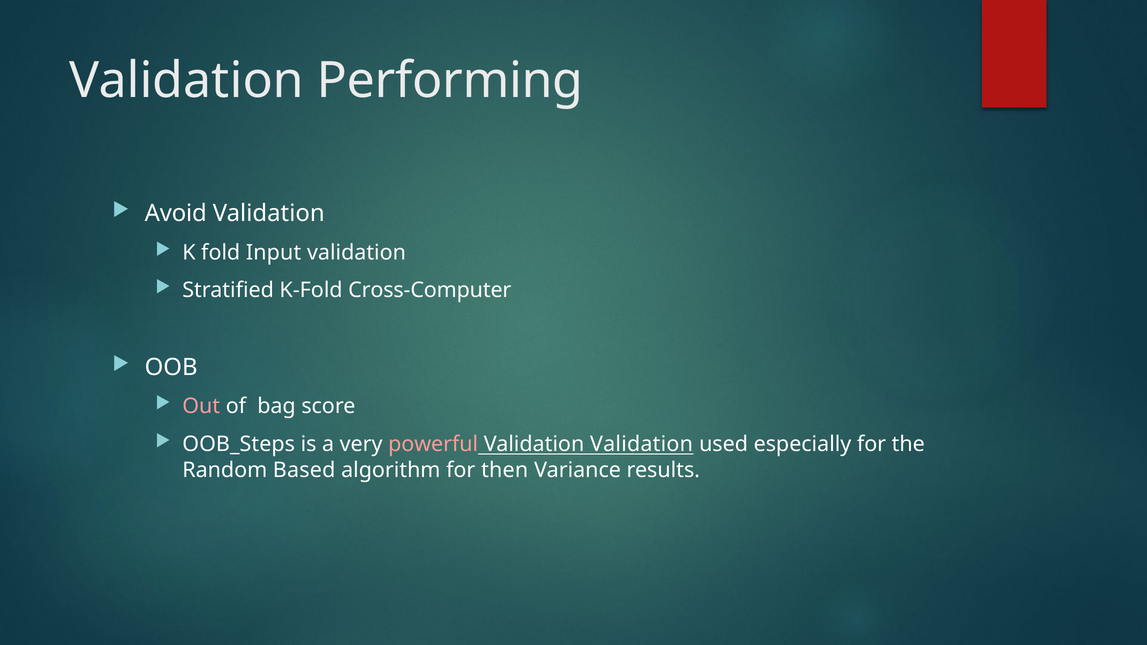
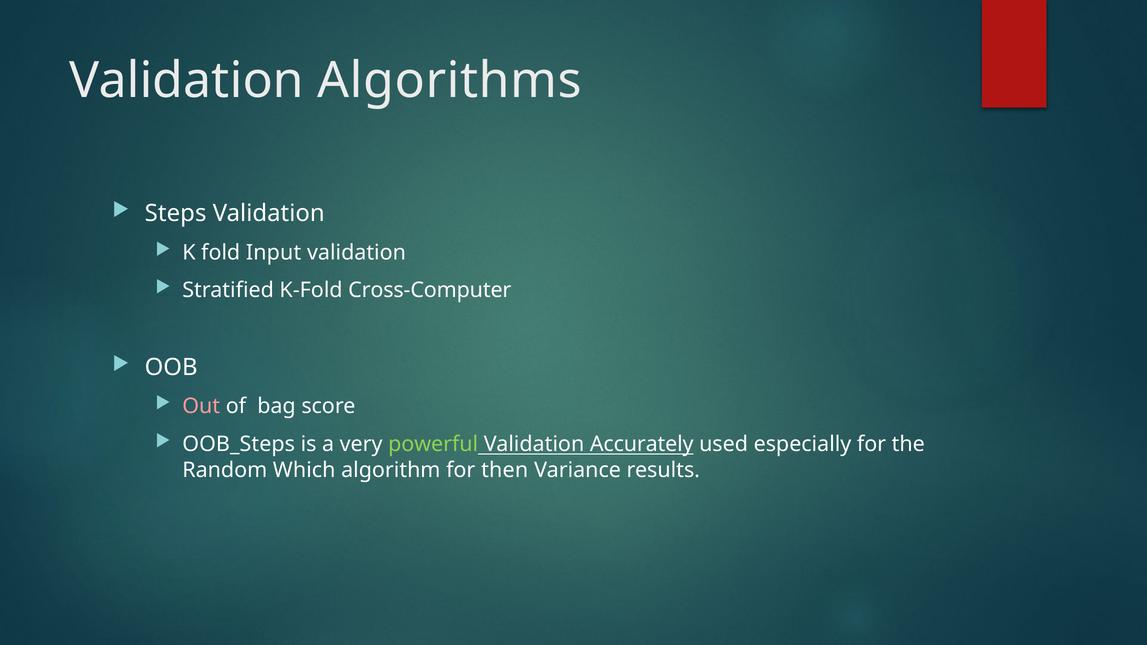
Performing: Performing -> Algorithms
Avoid: Avoid -> Steps
powerful colour: pink -> light green
Validation Validation: Validation -> Accurately
Based: Based -> Which
